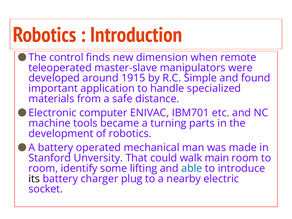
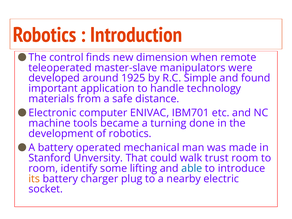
1915: 1915 -> 1925
specialized: specialized -> technology
parts: parts -> done
main: main -> trust
its colour: black -> orange
